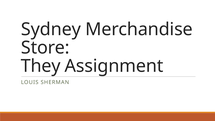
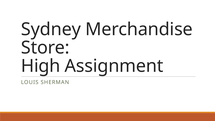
They: They -> High
